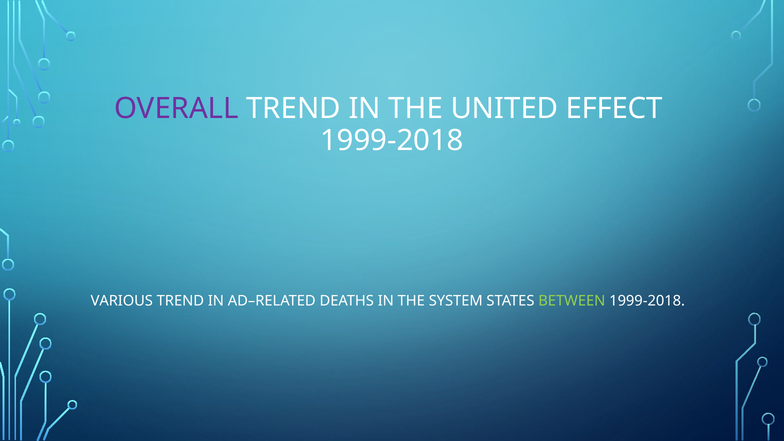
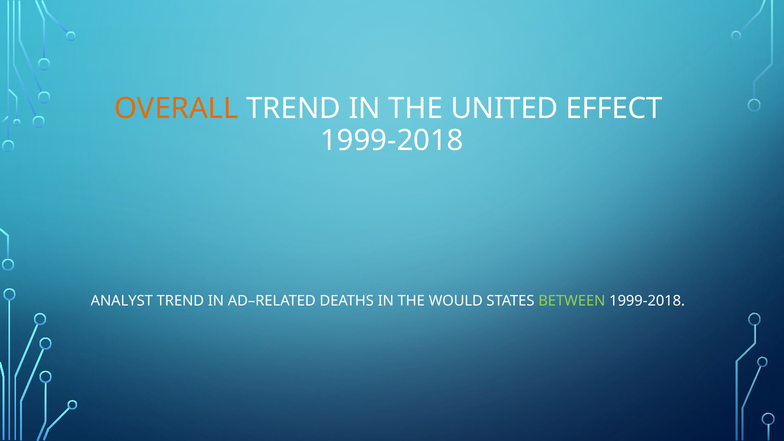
OVERALL colour: purple -> orange
VARIOUS: VARIOUS -> ANALYST
SYSTEM: SYSTEM -> WOULD
